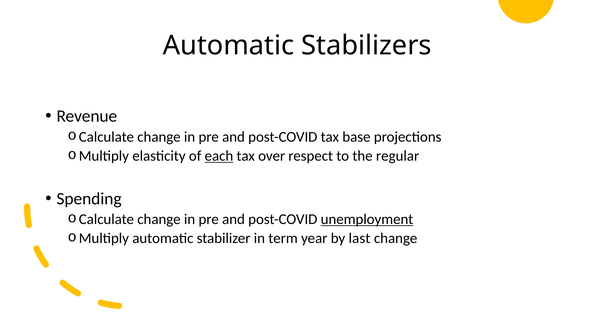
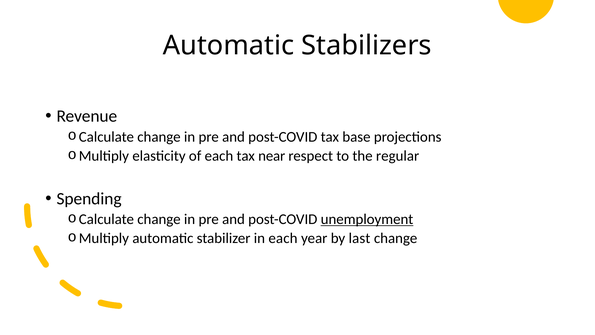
each at (219, 156) underline: present -> none
over: over -> near
in term: term -> each
